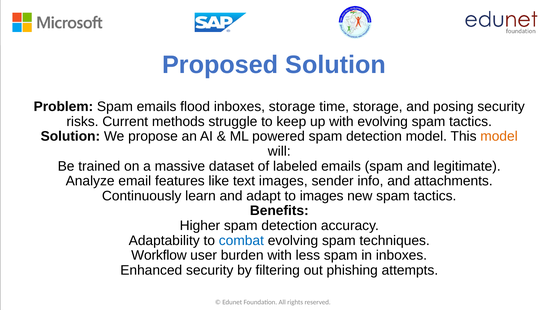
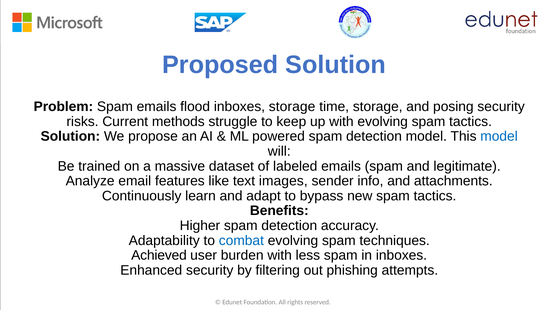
model at (499, 136) colour: orange -> blue
to images: images -> bypass
Workflow: Workflow -> Achieved
